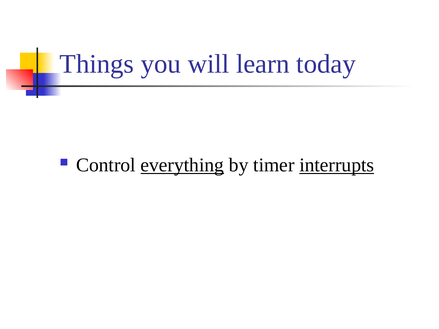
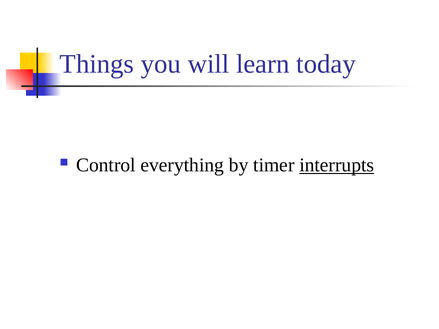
everything underline: present -> none
